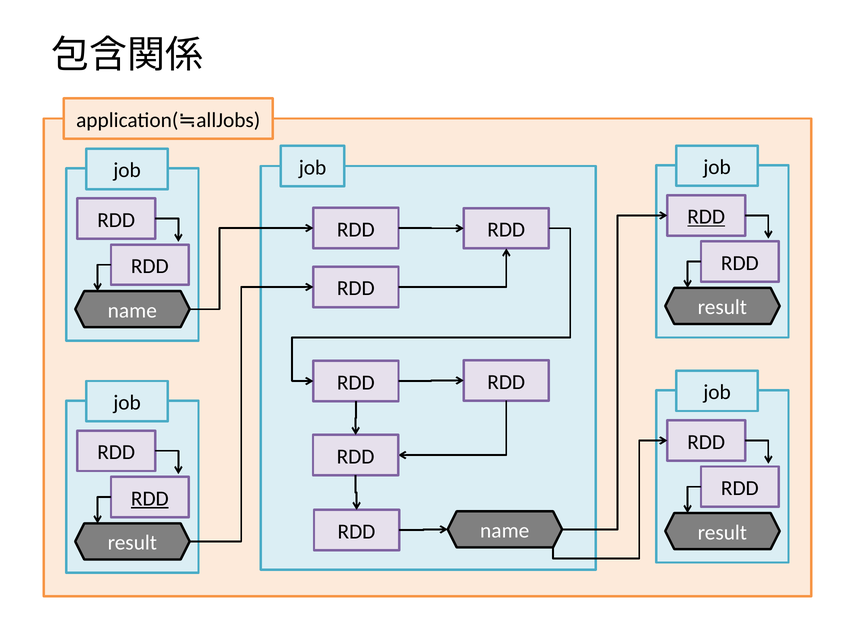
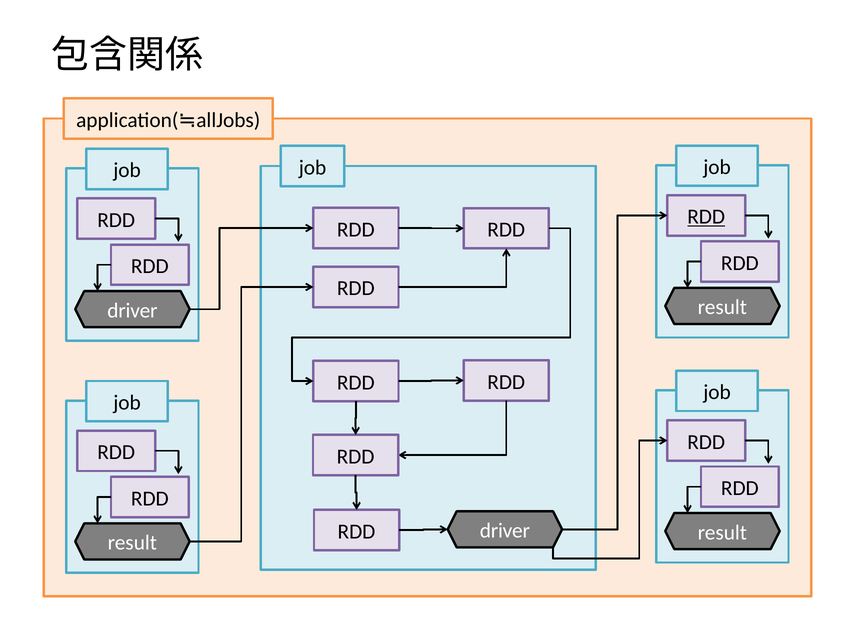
name at (132, 311): name -> driver
RDD at (150, 499) underline: present -> none
name at (505, 531): name -> driver
